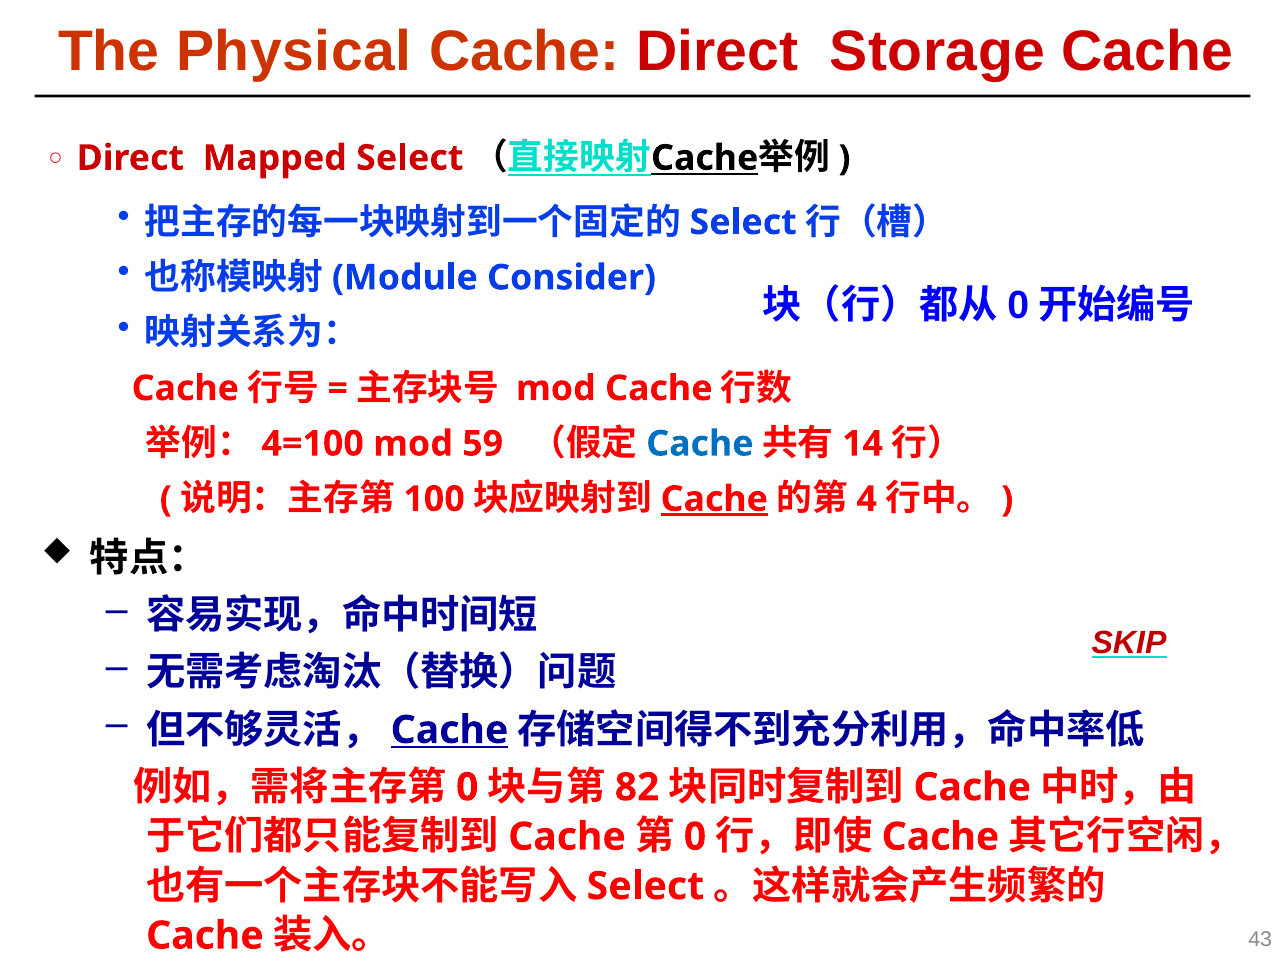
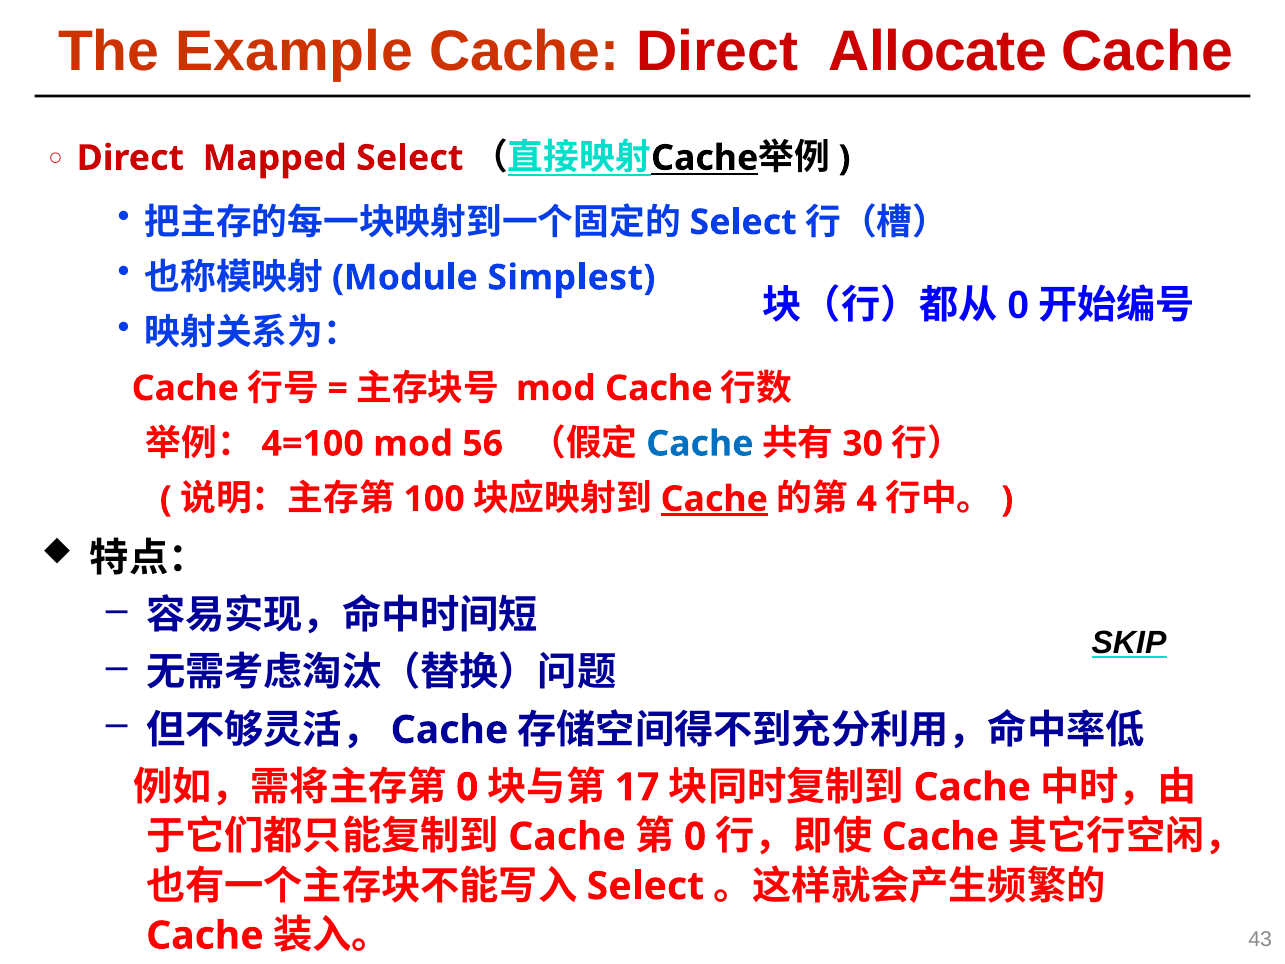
Physical: Physical -> Example
Storage: Storage -> Allocate
Consider: Consider -> Simplest
59: 59 -> 56
14: 14 -> 30
SKIP colour: red -> black
Cache at (449, 730) underline: present -> none
82: 82 -> 17
